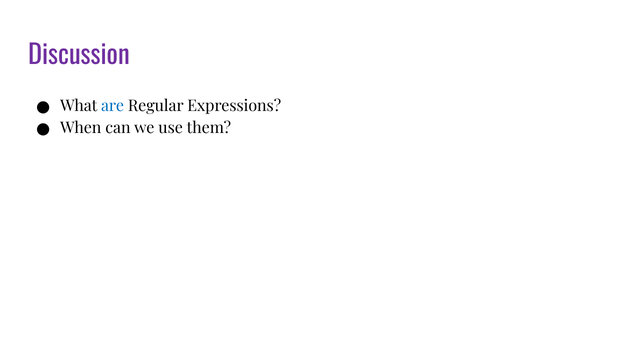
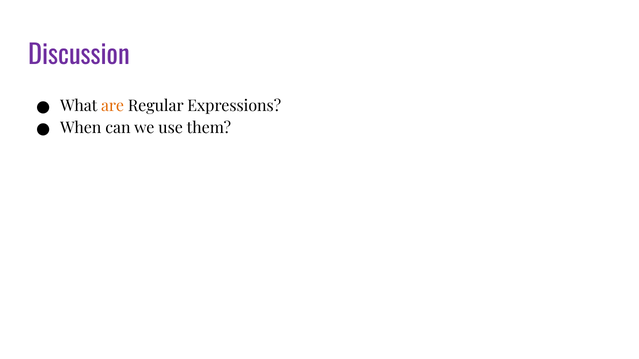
are colour: blue -> orange
